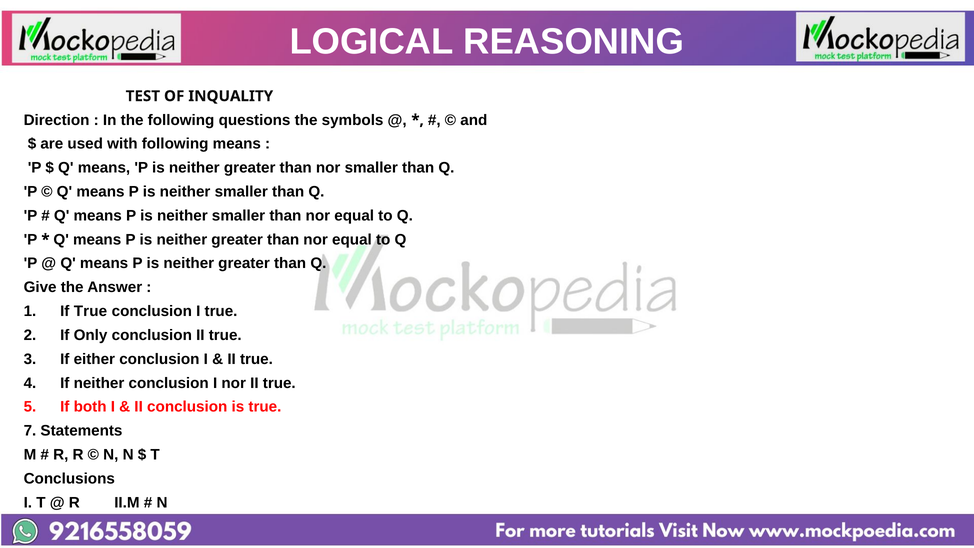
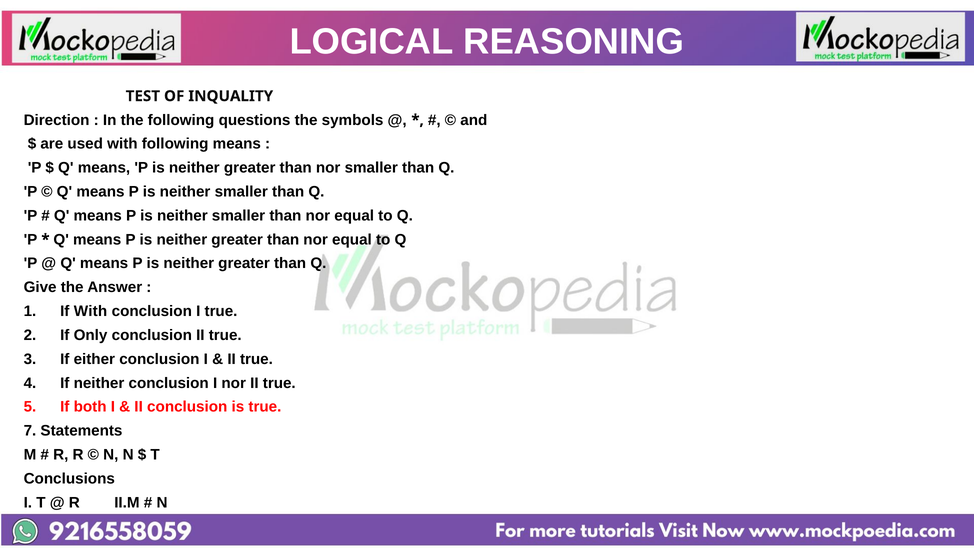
If True: True -> With
